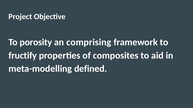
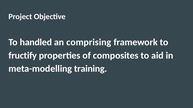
porosity: porosity -> handled
defined: defined -> training
